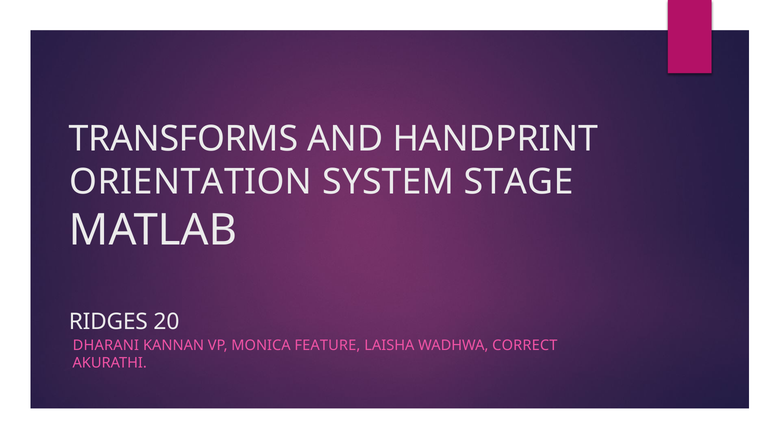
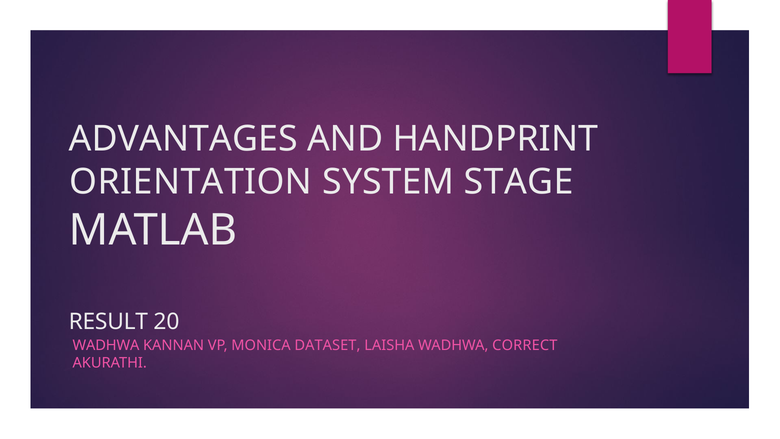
TRANSFORMS: TRANSFORMS -> ADVANTAGES
RIDGES: RIDGES -> RESULT
DHARANI at (106, 345): DHARANI -> WADHWA
FEATURE: FEATURE -> DATASET
